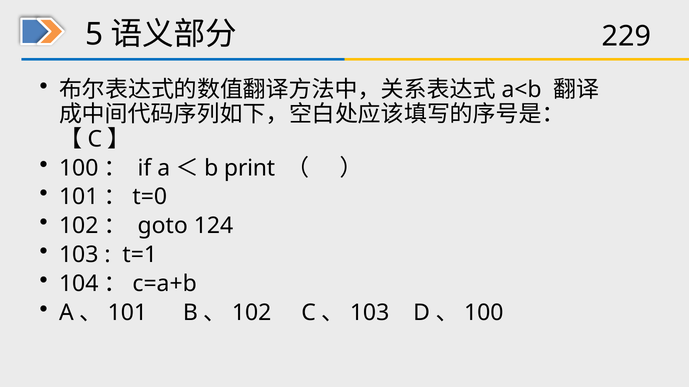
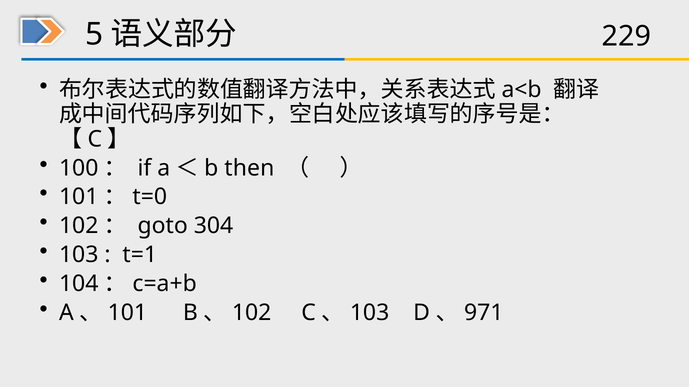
print: print -> then
124: 124 -> 304
100 at (484, 313): 100 -> 971
